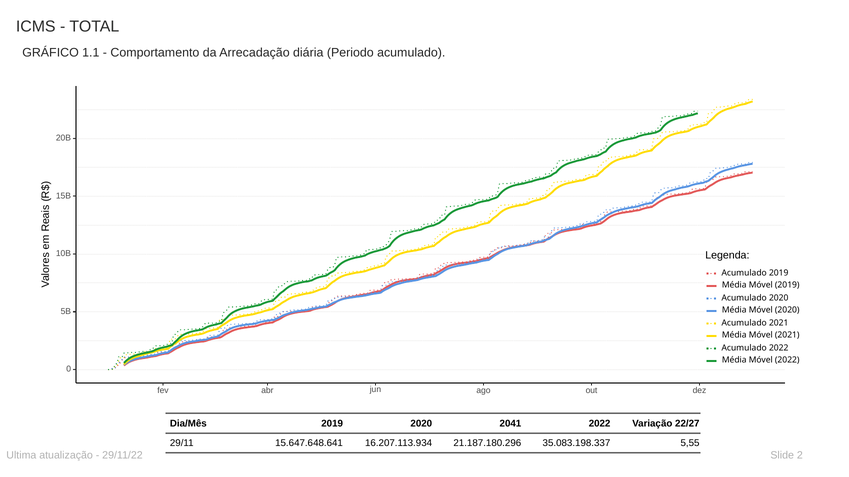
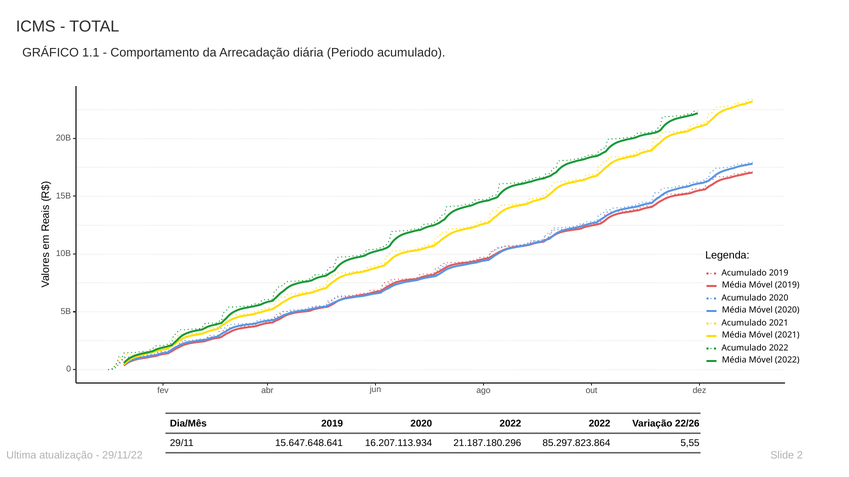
2020 2041: 2041 -> 2022
22/27: 22/27 -> 22/26
35.083.198.337: 35.083.198.337 -> 85.297.823.864
